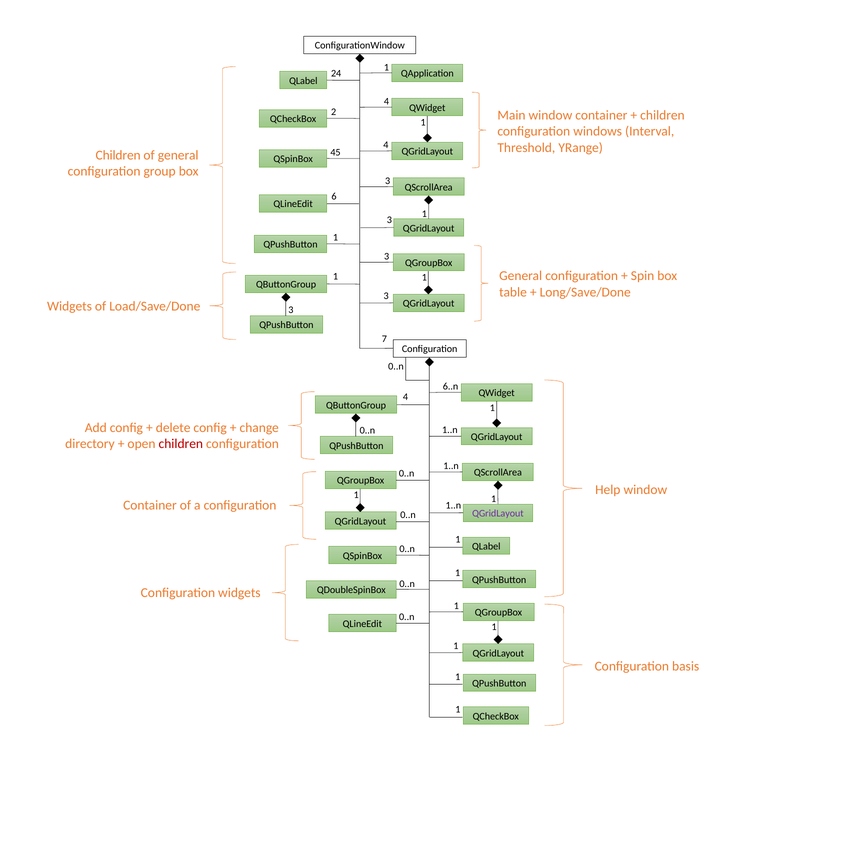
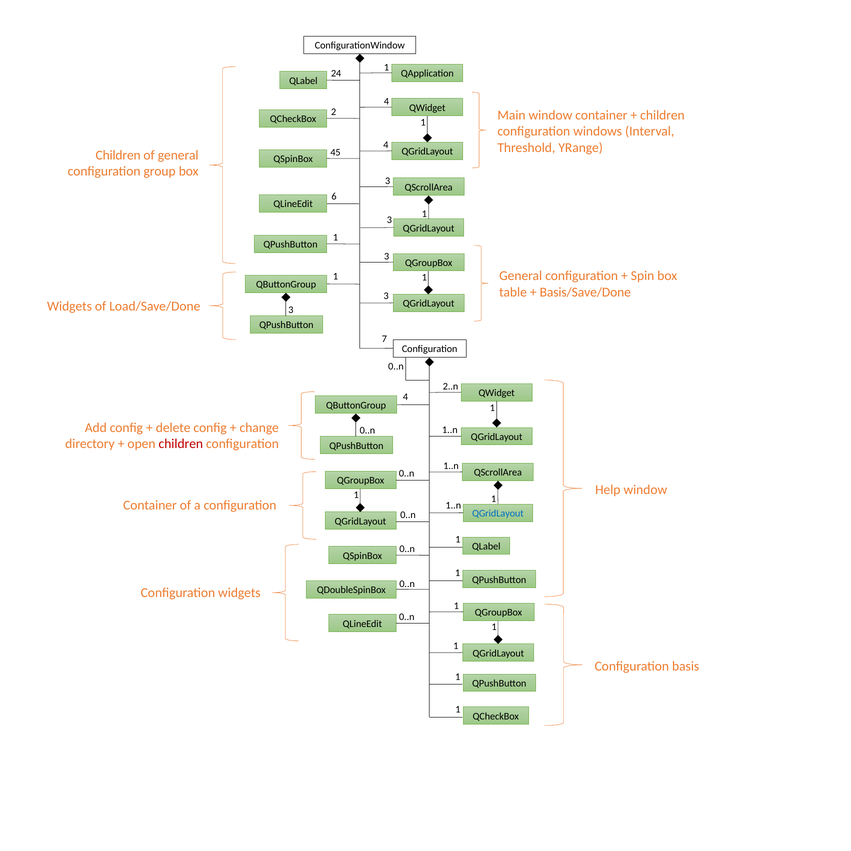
Long/Save/Done: Long/Save/Done -> Basis/Save/Done
6..n: 6..n -> 2..n
QGridLayout at (498, 514) colour: purple -> blue
